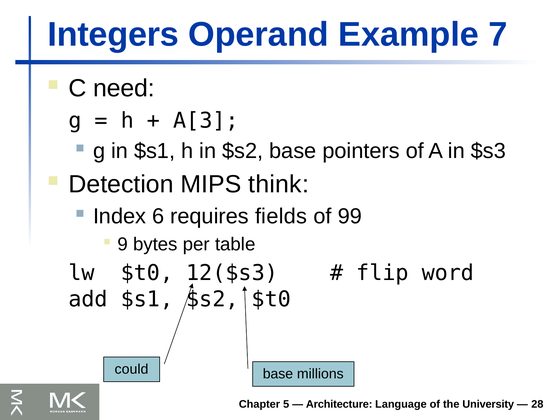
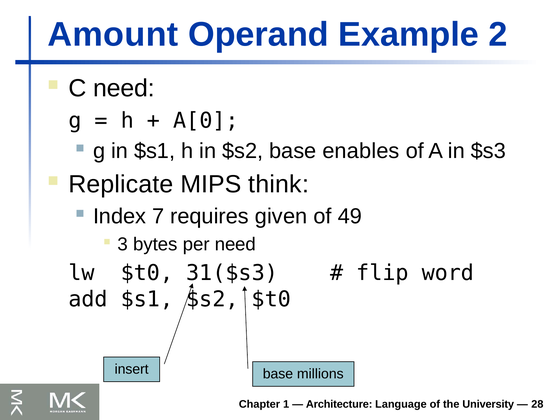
Integers: Integers -> Amount
7: 7 -> 2
A[3: A[3 -> A[0
pointers: pointers -> enables
Detection: Detection -> Replicate
6: 6 -> 7
fields: fields -> given
99: 99 -> 49
9: 9 -> 3
per table: table -> need
12($s3: 12($s3 -> 31($s3
could: could -> insert
5: 5 -> 1
